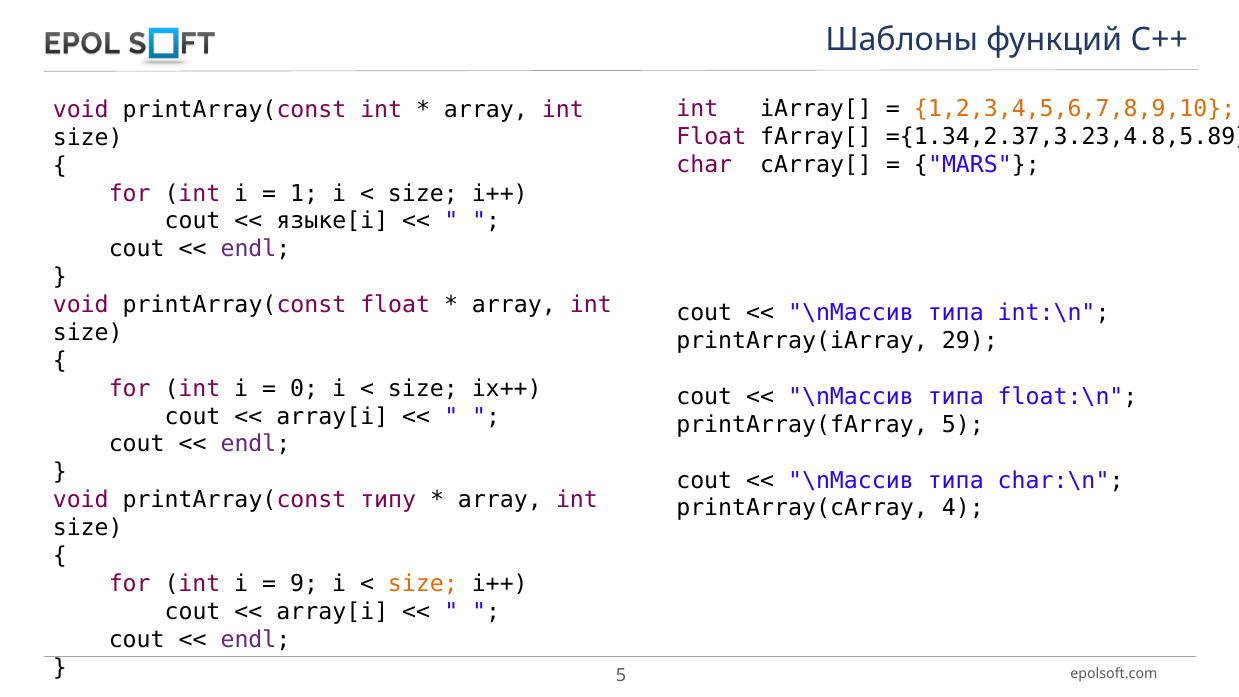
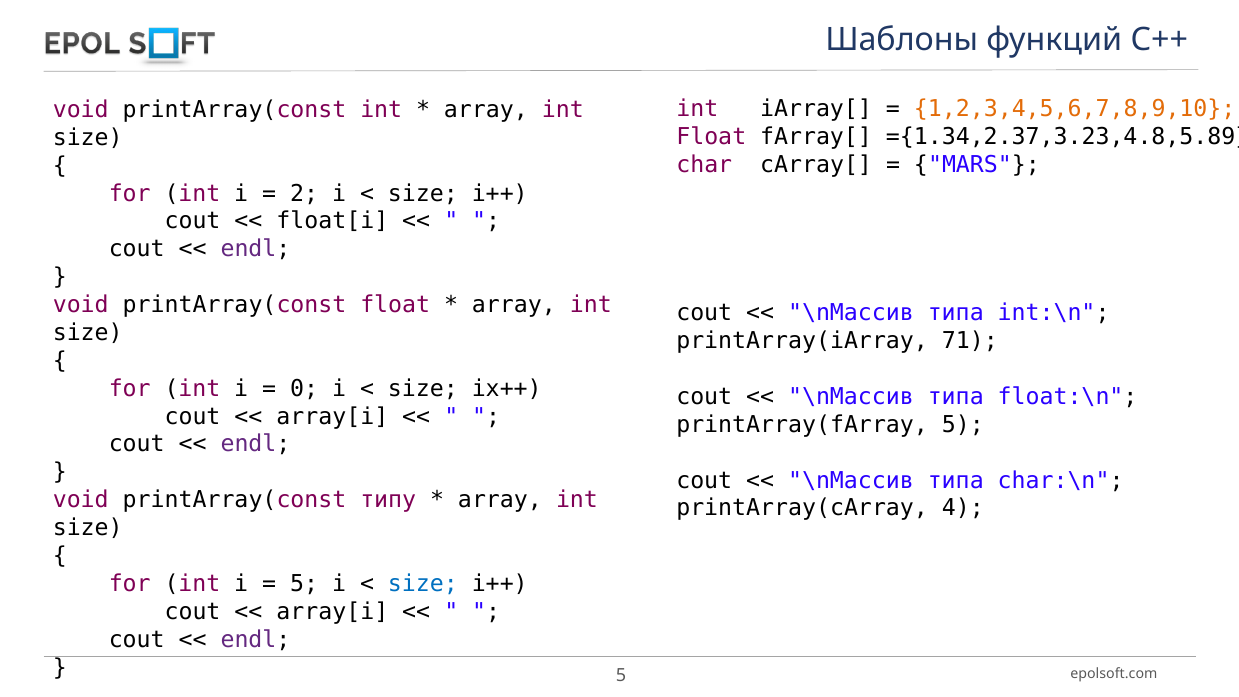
1: 1 -> 2
языке[i: языке[i -> float[i
29: 29 -> 71
9 at (304, 584): 9 -> 5
size at (423, 584) colour: orange -> blue
